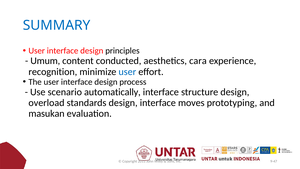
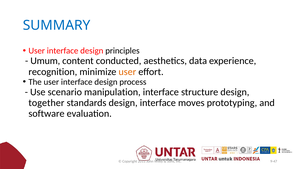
cara: cara -> data
user at (127, 72) colour: blue -> orange
automatically: automatically -> manipulation
overload: overload -> together
masukan: masukan -> software
